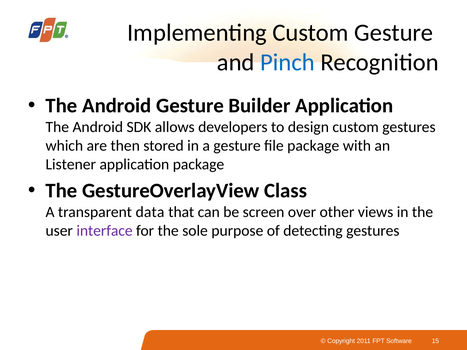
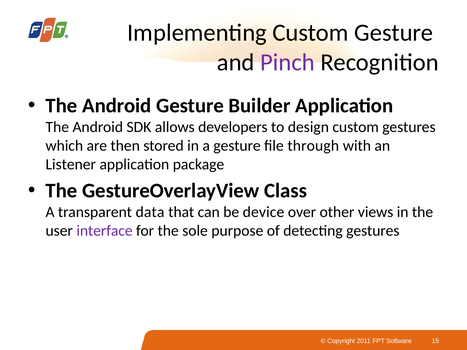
Pinch colour: blue -> purple
file package: package -> through
screen: screen -> device
